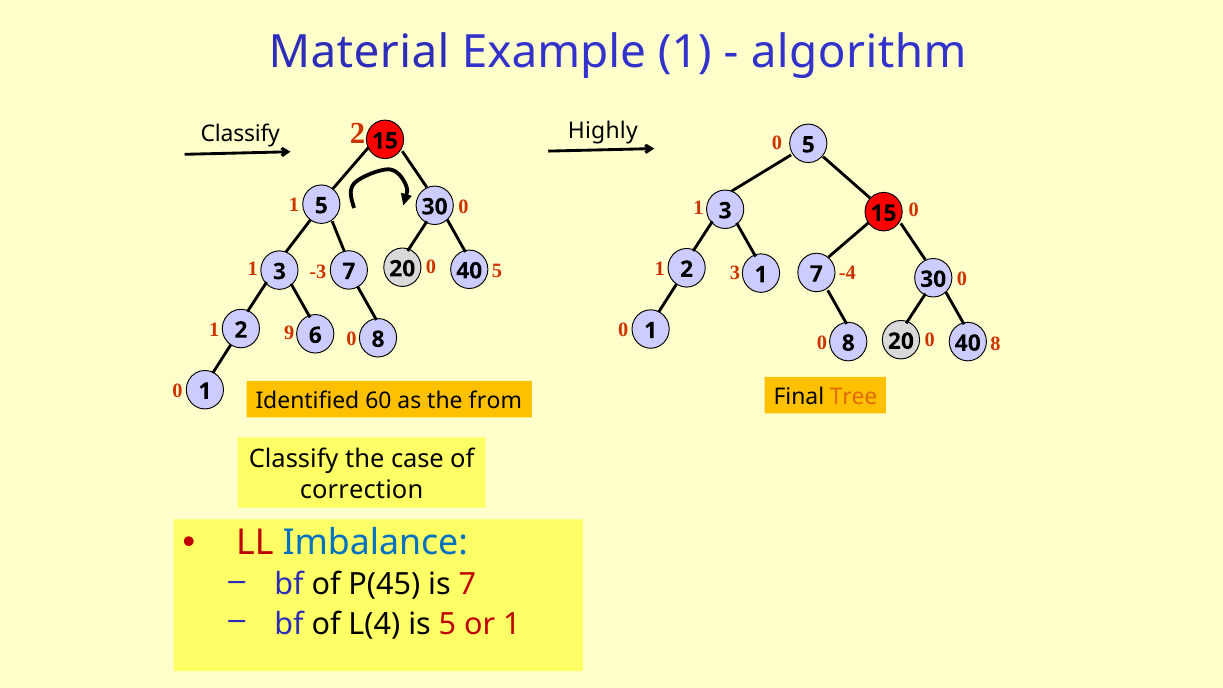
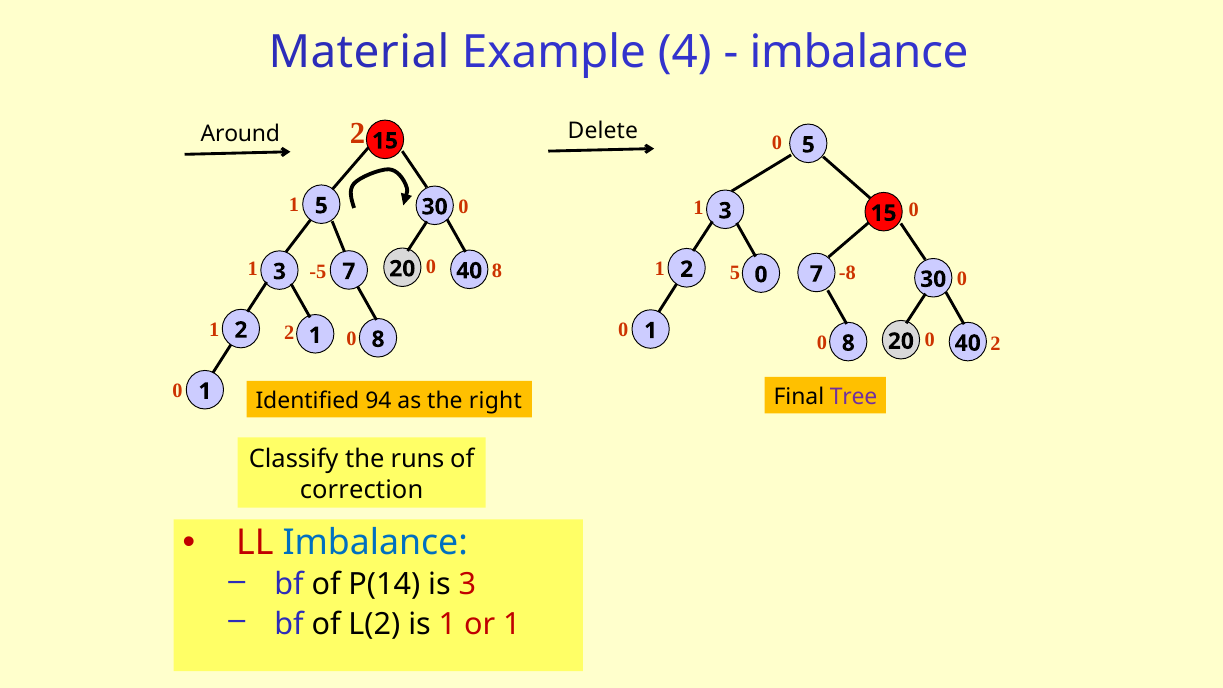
Example 1: 1 -> 4
algorithm at (859, 52): algorithm -> imbalance
Highly: Highly -> Delete
Classify at (240, 134): Classify -> Around
1 3: 3 -> 5
-3: -3 -> -5
0 5: 5 -> 8
-4: -4 -> -8
1 at (761, 275): 1 -> 0
1 9: 9 -> 2
2 6: 6 -> 1
0 8: 8 -> 2
Tree colour: orange -> purple
60: 60 -> 94
from: from -> right
case: case -> runs
P(45: P(45 -> P(14
is 7: 7 -> 3
L(4: L(4 -> L(2
is 5: 5 -> 1
